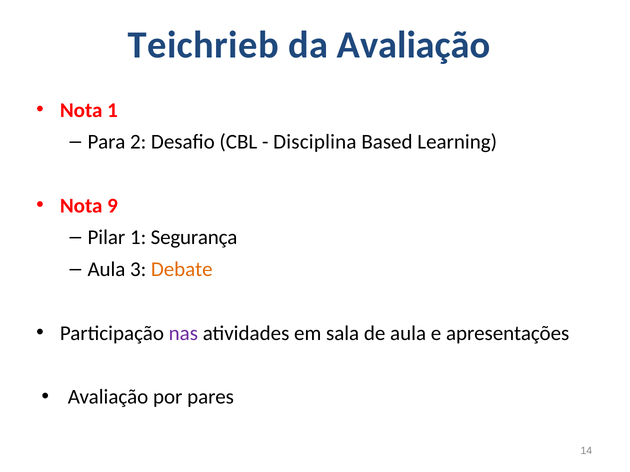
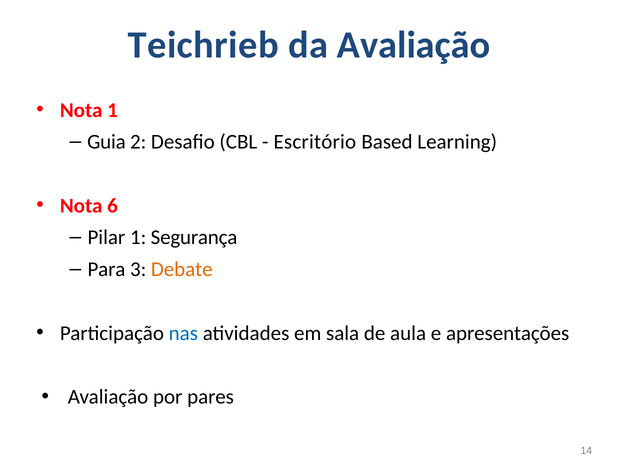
Para: Para -> Guia
Disciplina: Disciplina -> Escritório
9: 9 -> 6
Aula at (106, 270): Aula -> Para
nas colour: purple -> blue
